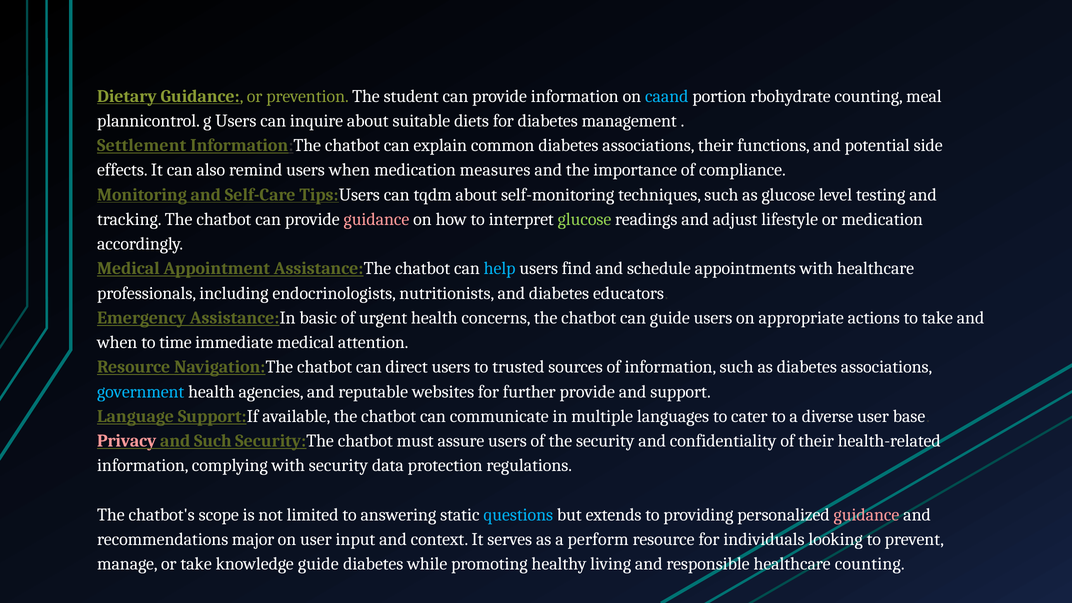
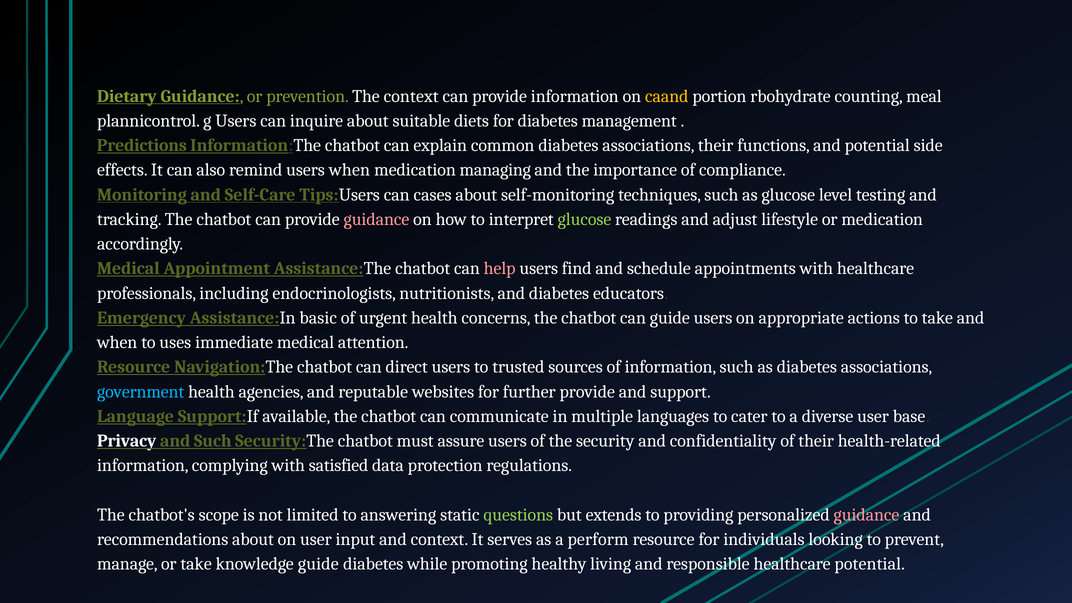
The student: student -> context
caand colour: light blue -> yellow
Settlement: Settlement -> Predictions
measures: measures -> managing
tqdm: tqdm -> cases
help colour: light blue -> pink
time: time -> uses
Privacy colour: pink -> white
with security: security -> satisfied
questions colour: light blue -> light green
recommendations major: major -> about
healthcare counting: counting -> potential
